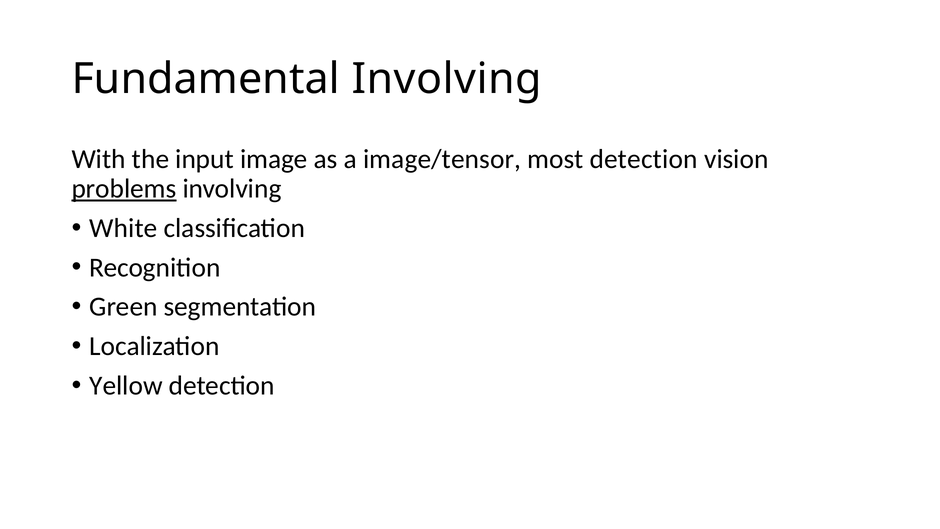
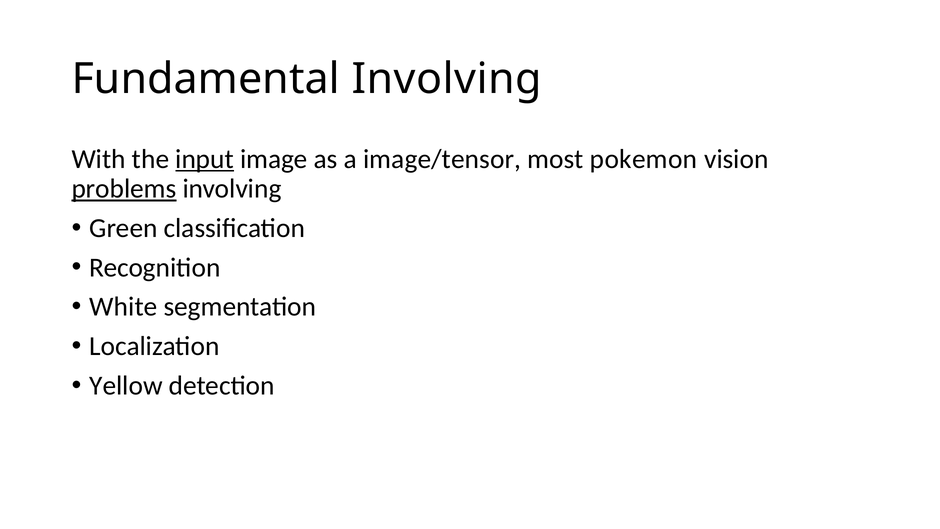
input underline: none -> present
most detection: detection -> pokemon
White: White -> Green
Green: Green -> White
